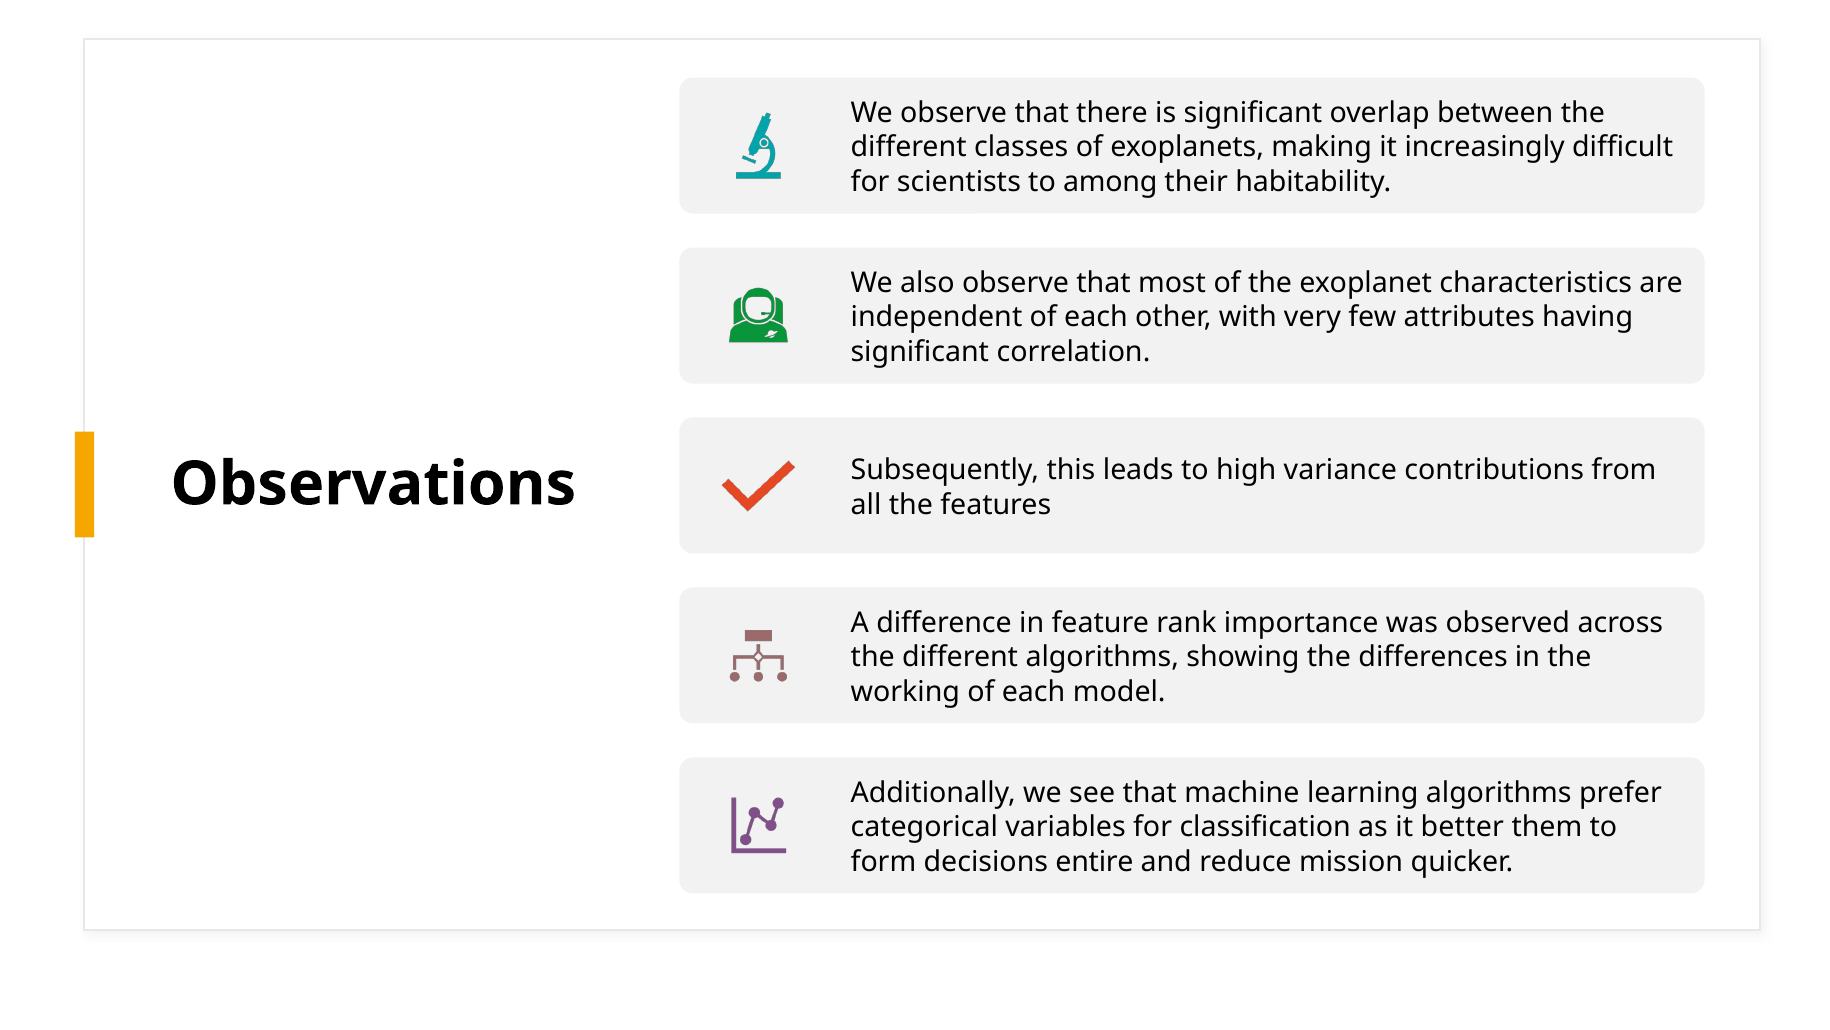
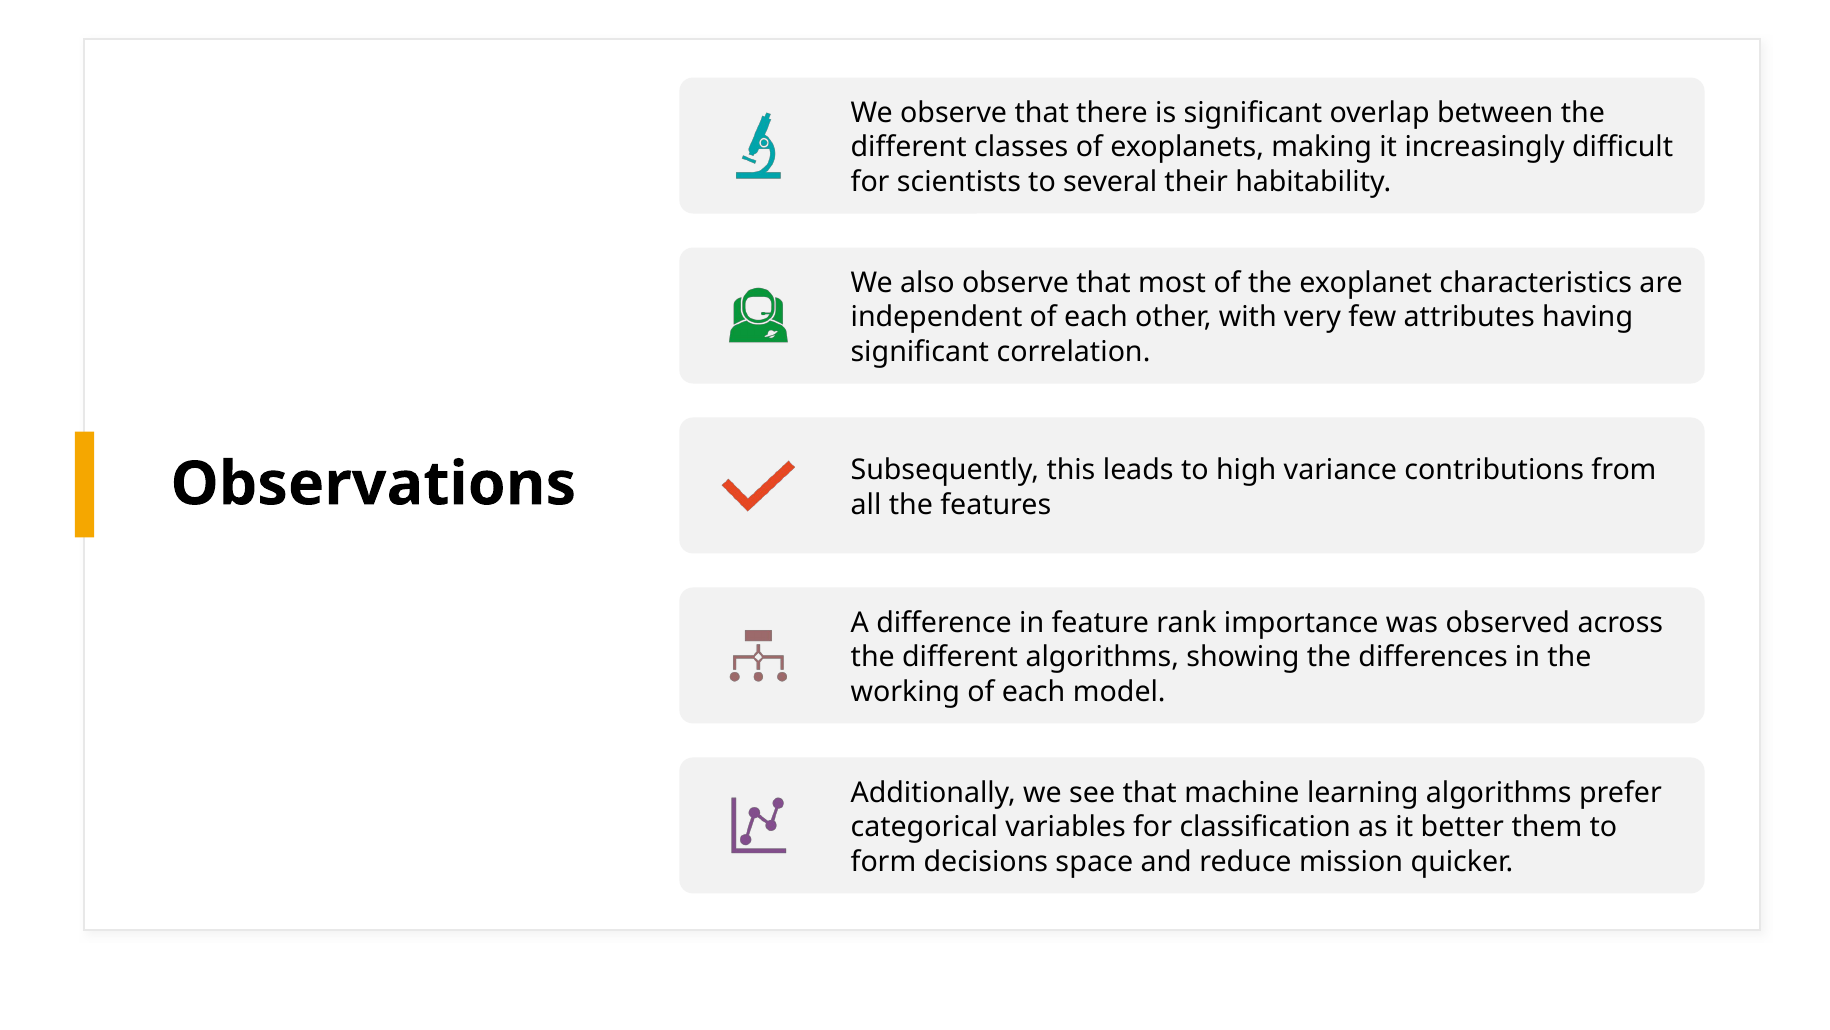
among: among -> several
entire: entire -> space
